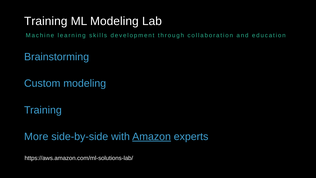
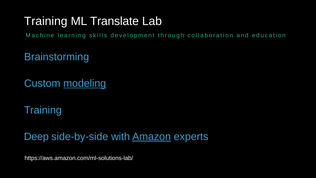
ML Modeling: Modeling -> Translate
modeling at (85, 83) underline: none -> present
More: More -> Deep
